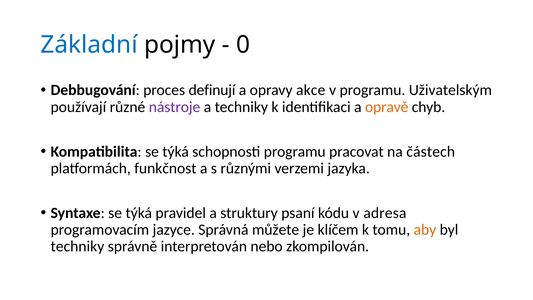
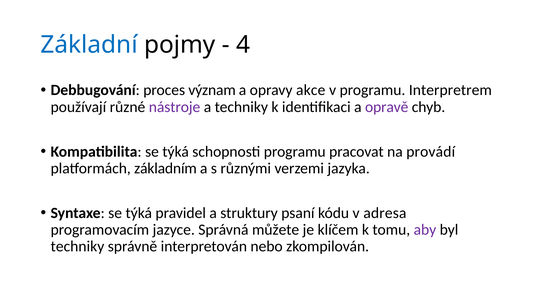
0: 0 -> 4
definují: definují -> význam
Uživatelským: Uživatelským -> Interpretrem
opravě colour: orange -> purple
částech: částech -> provádí
funkčnost: funkčnost -> základním
aby colour: orange -> purple
